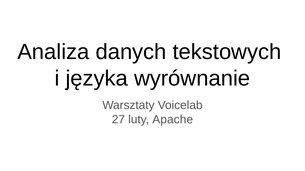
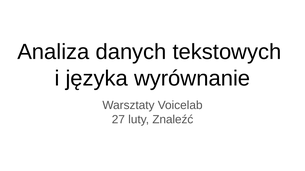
Apache: Apache -> Znaleźć
